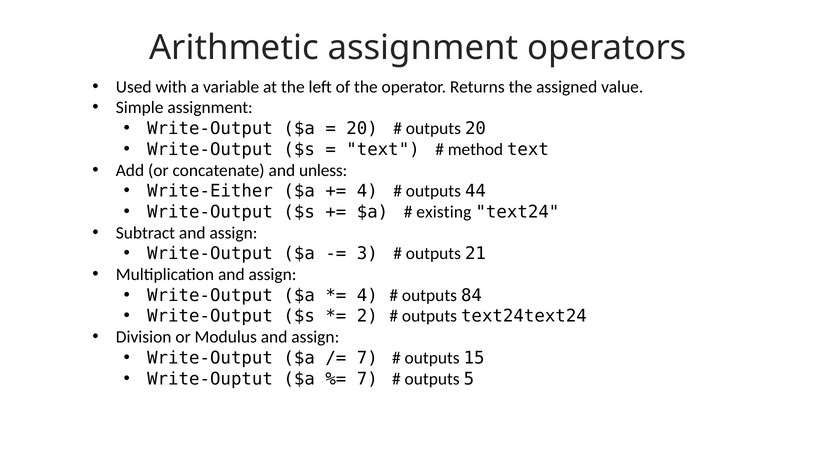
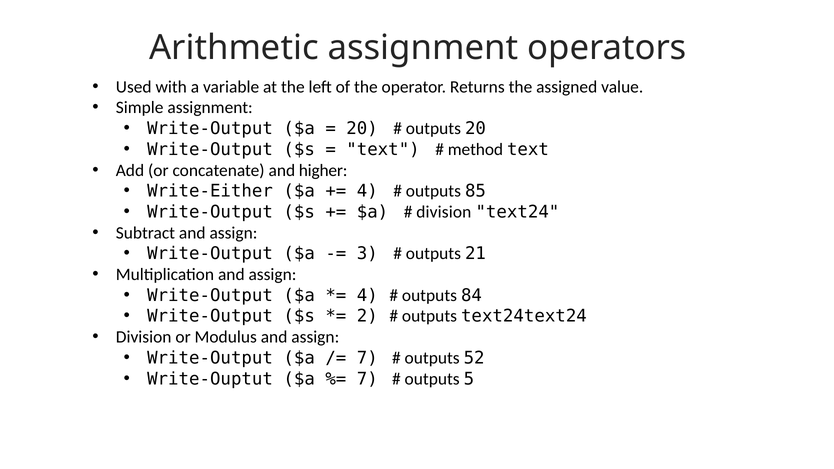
unless: unless -> higher
44: 44 -> 85
existing at (444, 212): existing -> division
15: 15 -> 52
